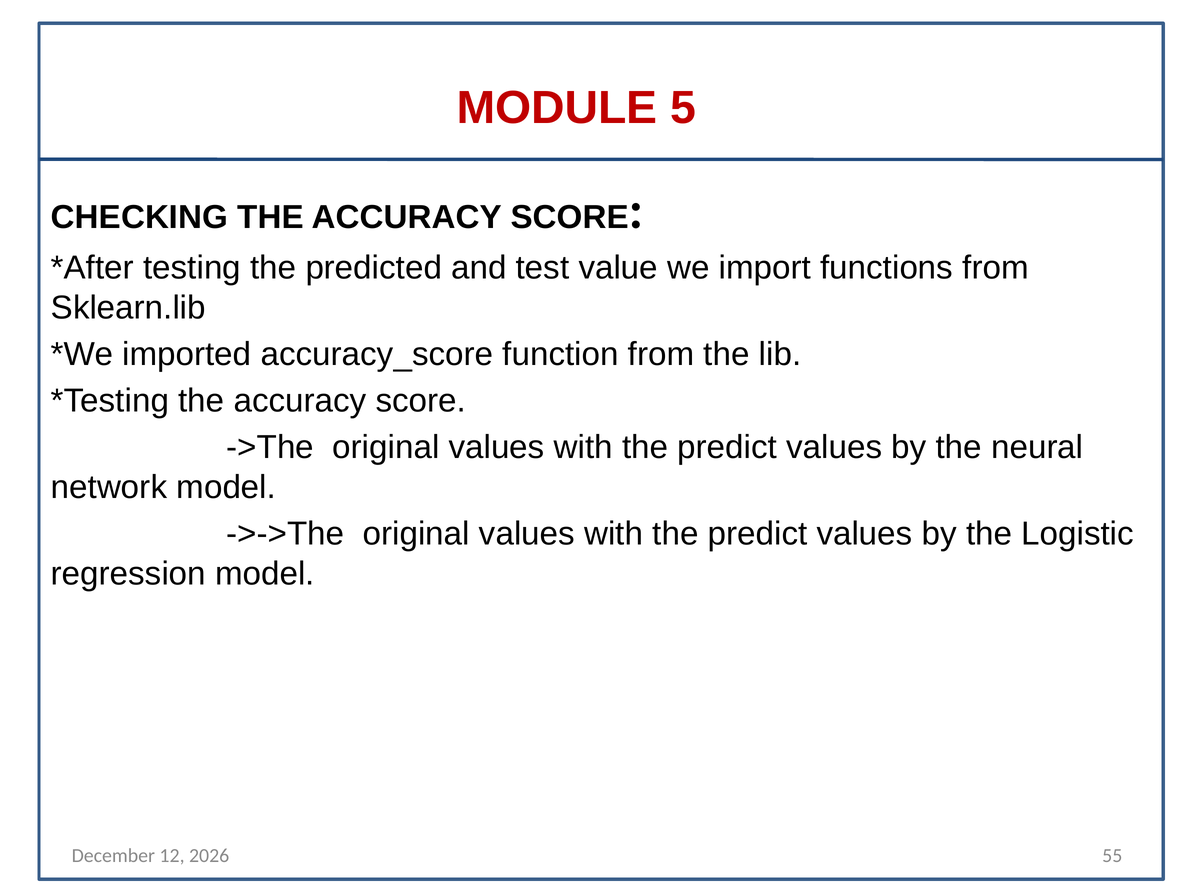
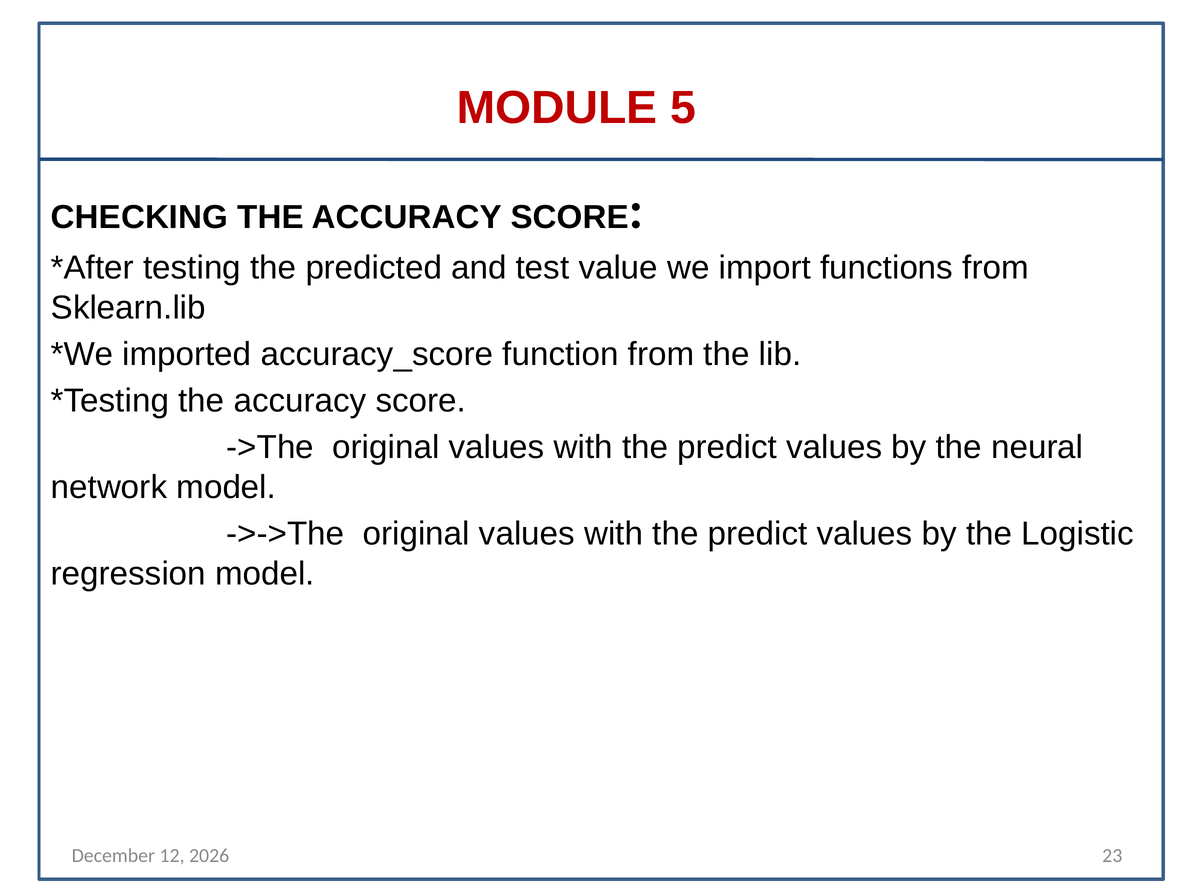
55: 55 -> 23
